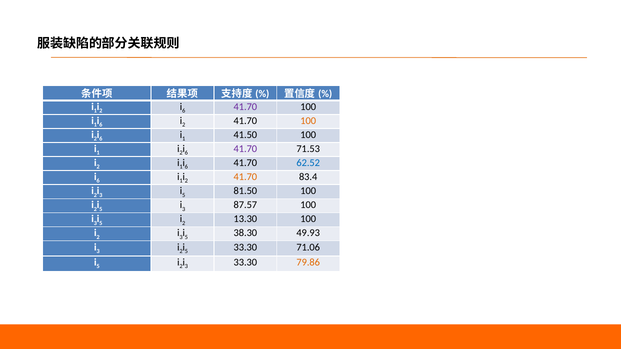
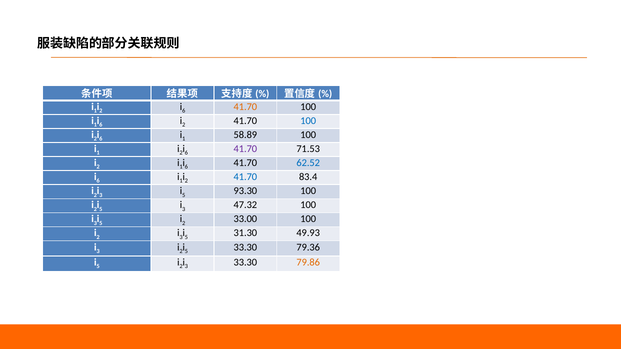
41.70 at (245, 107) colour: purple -> orange
100 at (308, 121) colour: orange -> blue
41.50: 41.50 -> 58.89
41.70 at (245, 177) colour: orange -> blue
81.50: 81.50 -> 93.30
87.57: 87.57 -> 47.32
13.30: 13.30 -> 33.00
38.30: 38.30 -> 31.30
71.06: 71.06 -> 79.36
